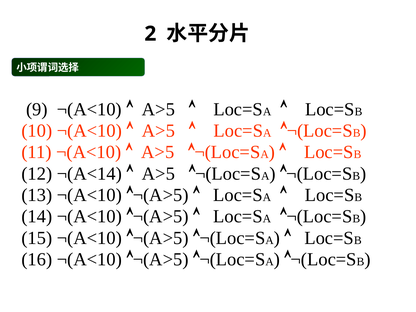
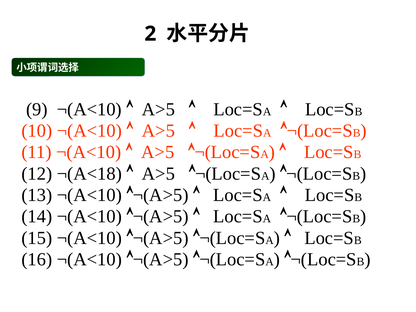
¬(A<14: ¬(A<14 -> ¬(A<18
